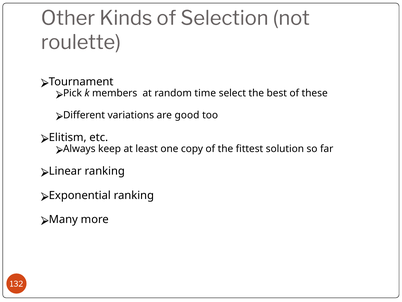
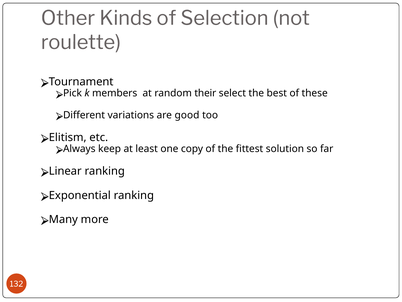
time: time -> their
